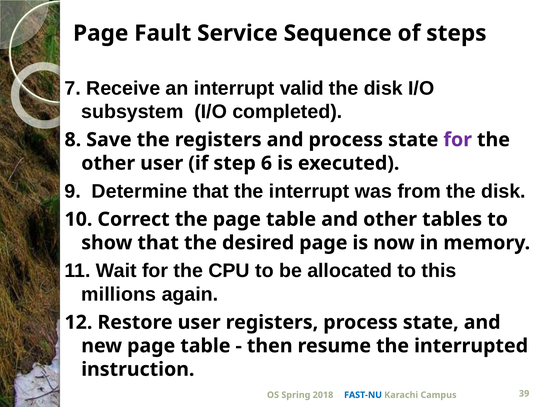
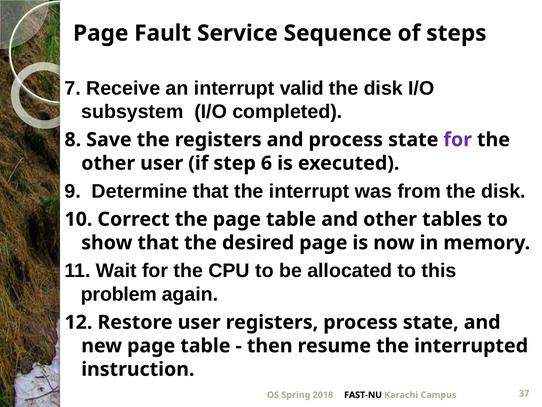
millions: millions -> problem
FAST-NU colour: blue -> black
39: 39 -> 37
